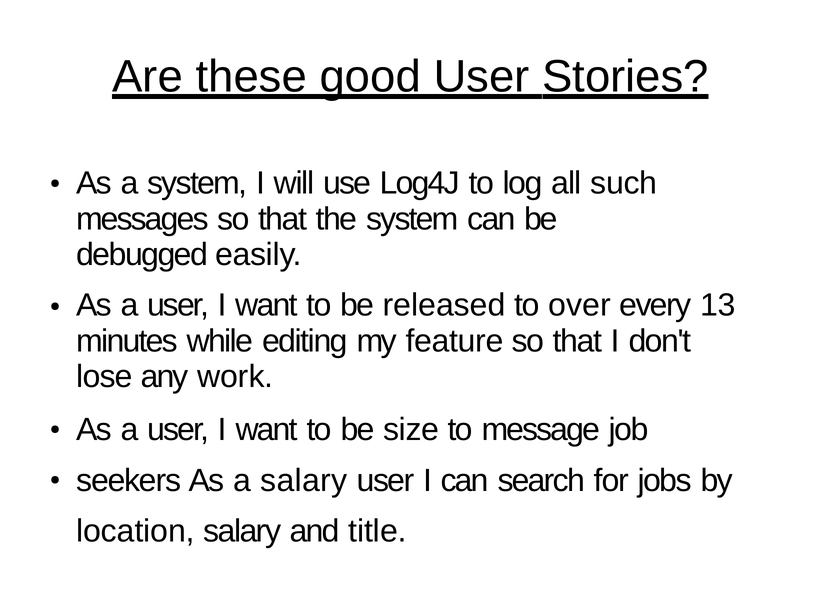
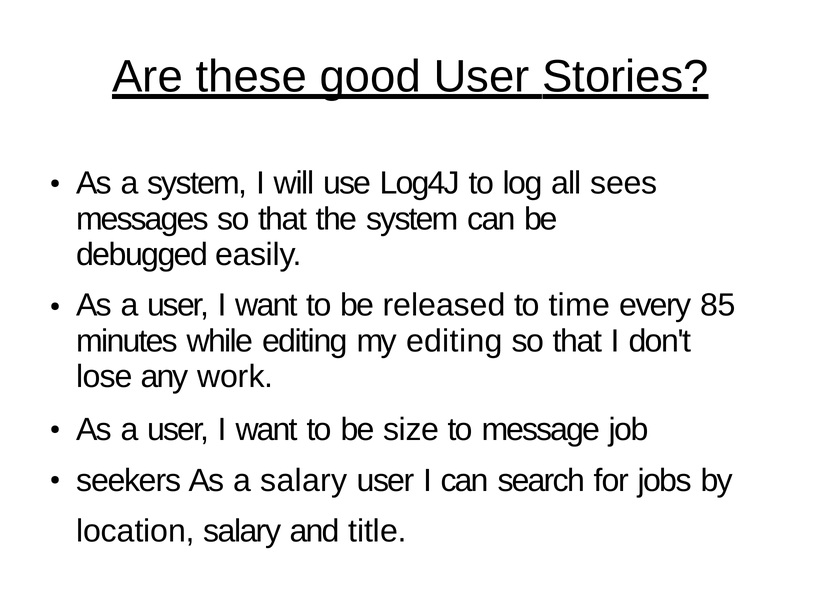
such: such -> sees
over: over -> time
13: 13 -> 85
my feature: feature -> editing
